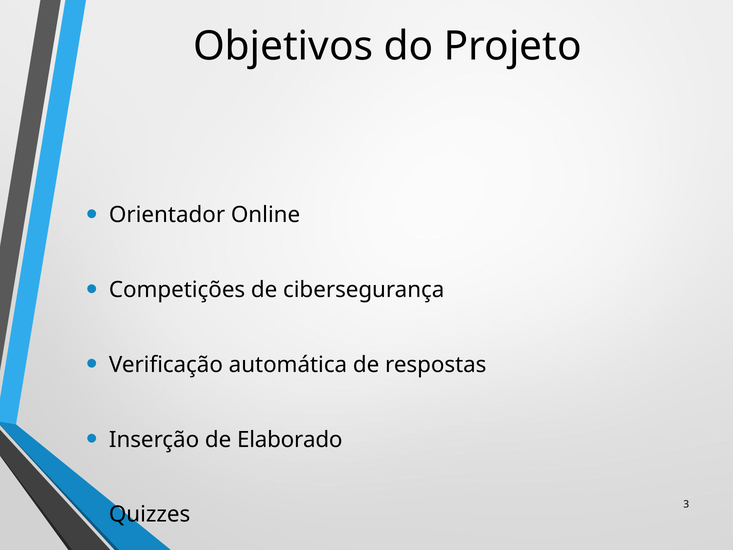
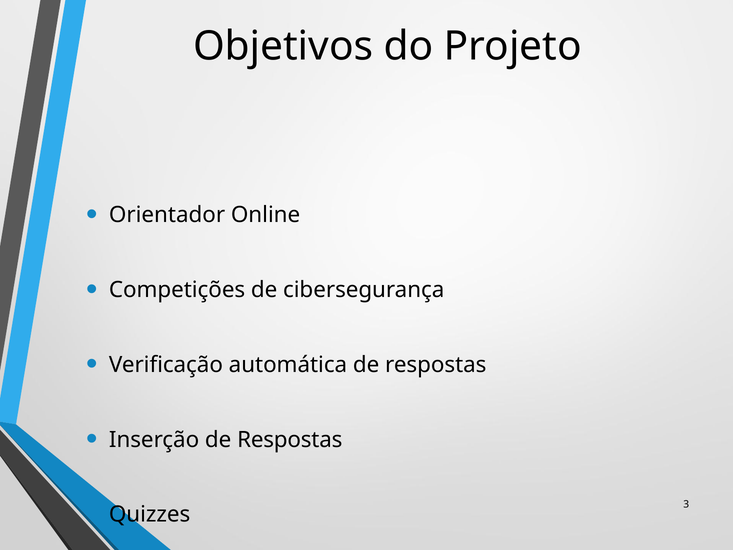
Inserção de Elaborado: Elaborado -> Respostas
